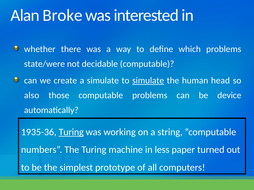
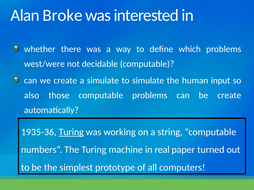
state/were: state/were -> west/were
simulate at (148, 81) underline: present -> none
head: head -> input
be device: device -> create
less: less -> real
